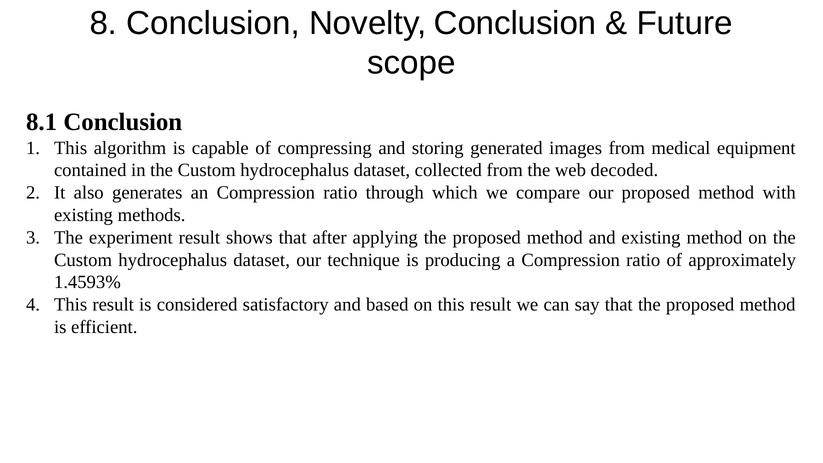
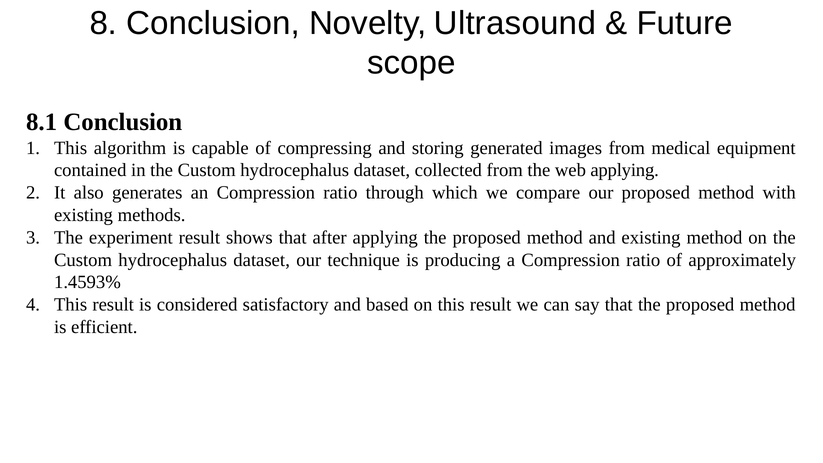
Novelty Conclusion: Conclusion -> Ultrasound
web decoded: decoded -> applying
